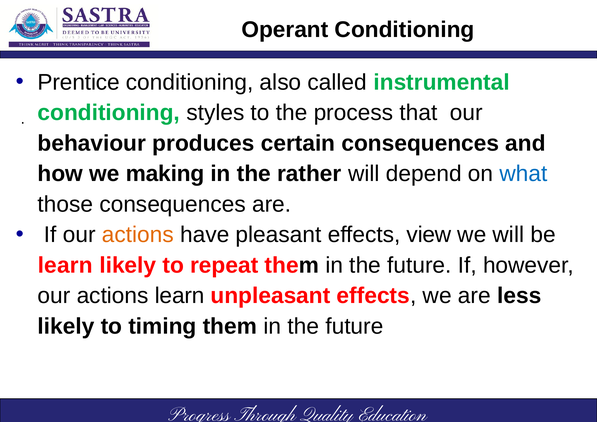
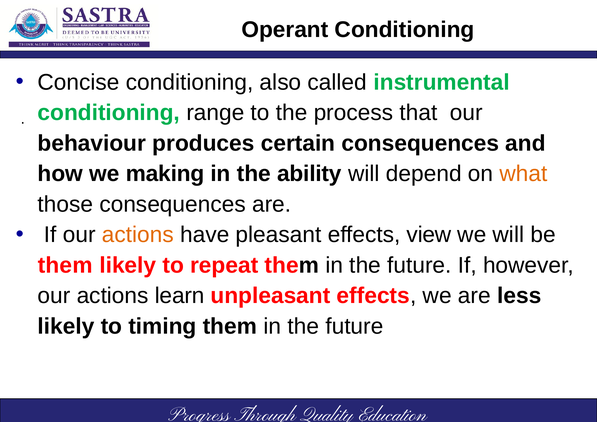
Prentice: Prentice -> Concise
styles: styles -> range
rather: rather -> ability
what colour: blue -> orange
learn at (65, 265): learn -> them
